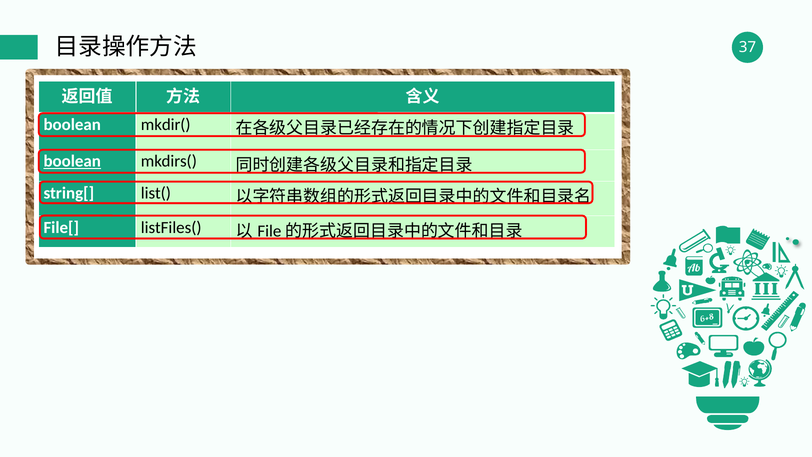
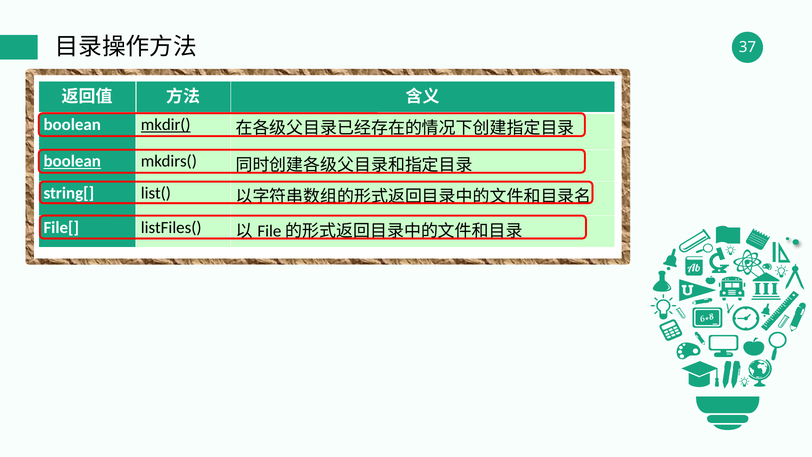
mkdir( underline: none -> present
